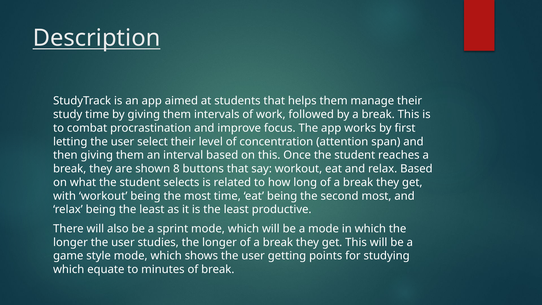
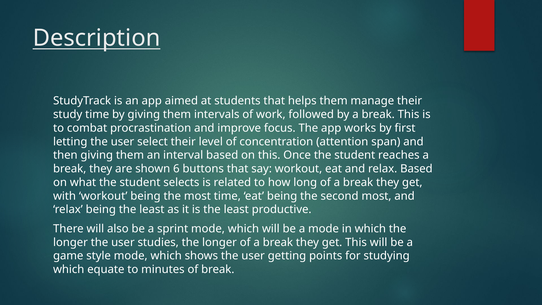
8: 8 -> 6
